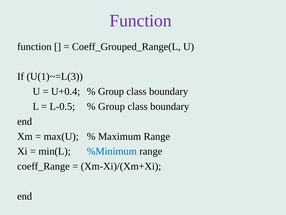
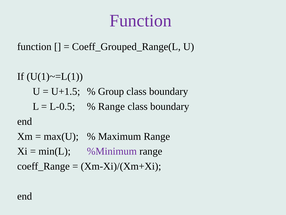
U(1)~=L(3: U(1)~=L(3 -> U(1)~=L(1
U+0.4: U+0.4 -> U+1.5
Group at (111, 106): Group -> Range
%Minimum colour: blue -> purple
